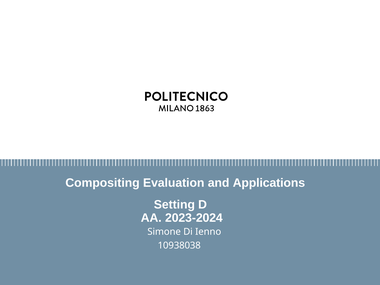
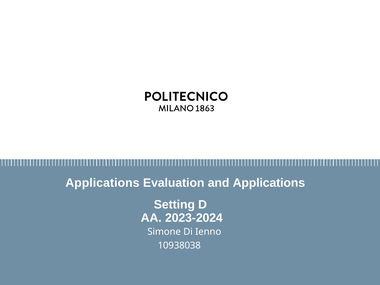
Compositing at (102, 183): Compositing -> Applications
